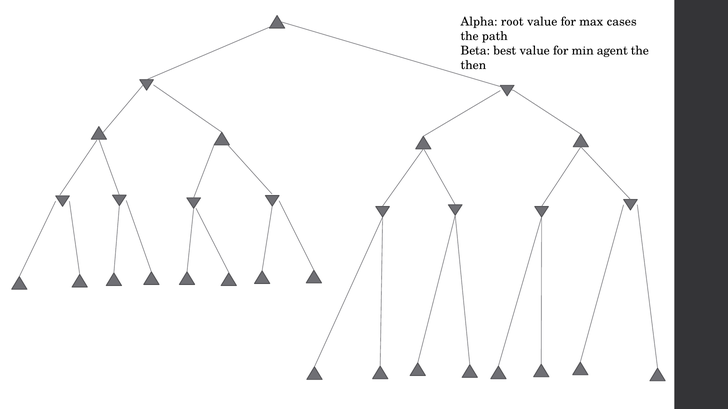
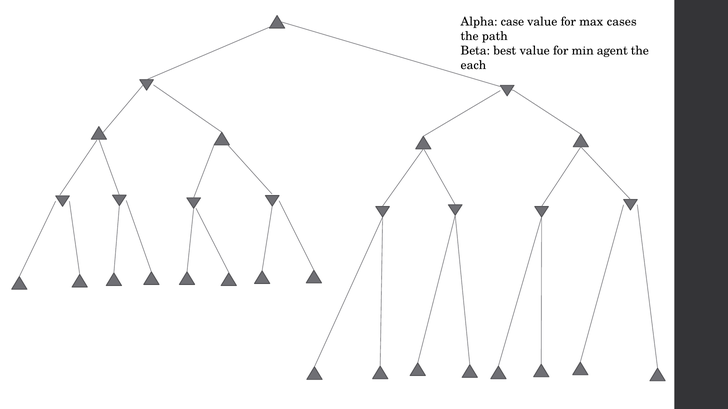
root: root -> case
then: then -> each
